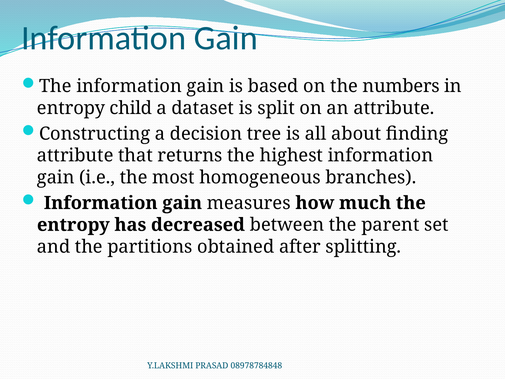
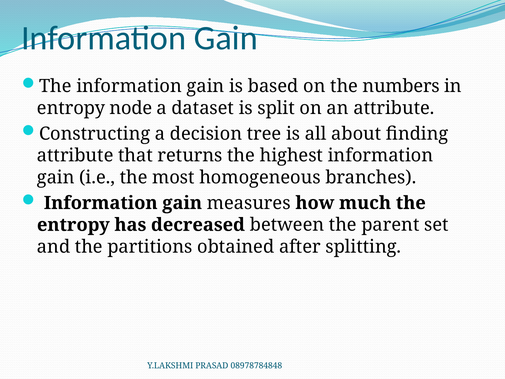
child: child -> node
